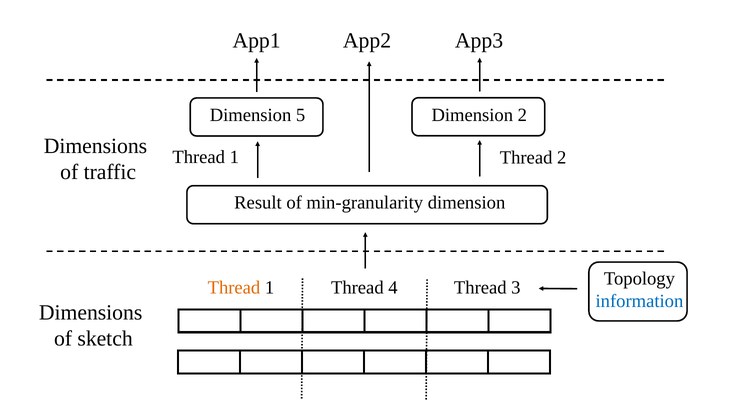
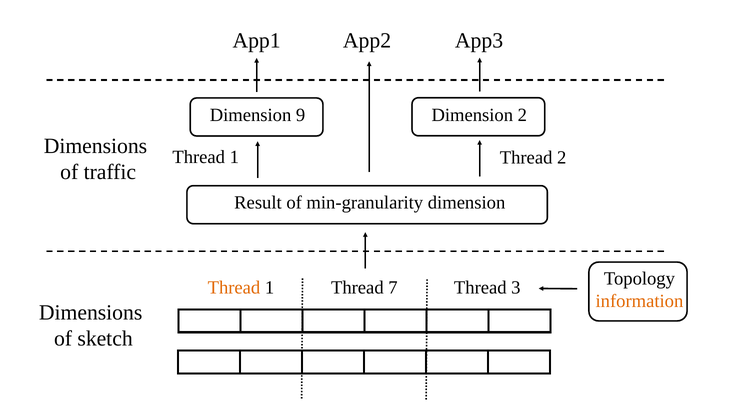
5: 5 -> 9
4: 4 -> 7
information colour: blue -> orange
